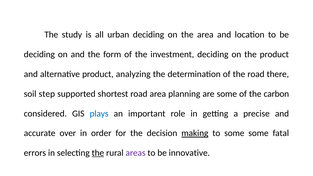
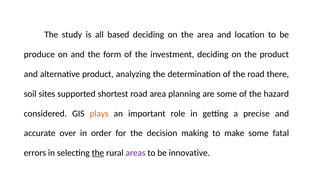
urban: urban -> based
deciding at (39, 54): deciding -> produce
step: step -> sites
carbon: carbon -> hazard
plays colour: blue -> orange
making underline: present -> none
to some: some -> make
